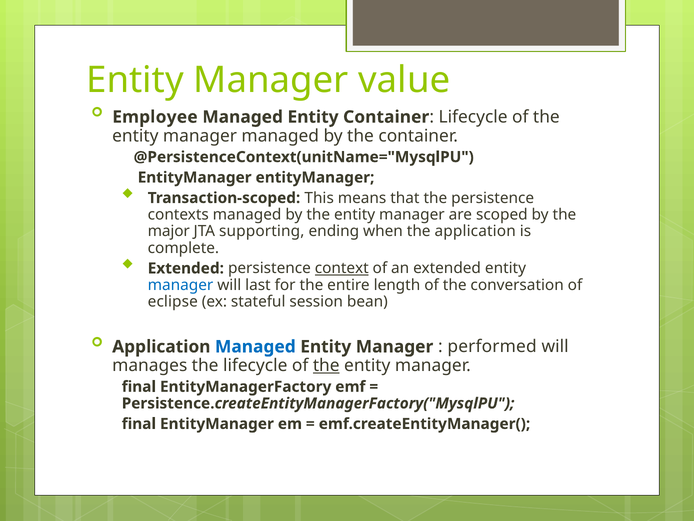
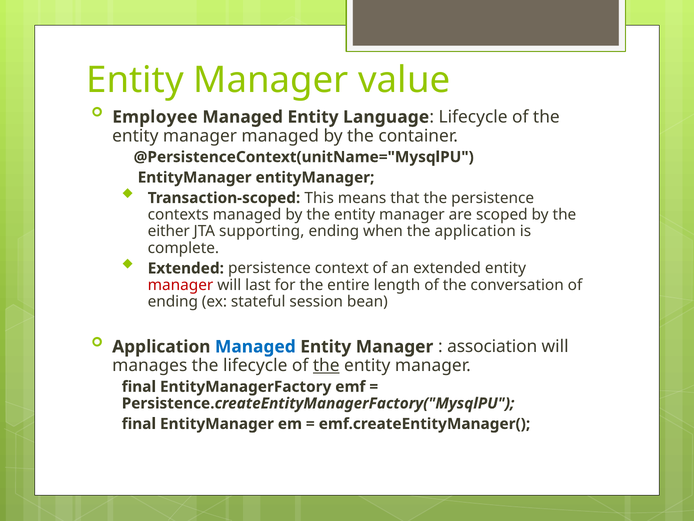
Entity Container: Container -> Language
major: major -> either
context underline: present -> none
manager at (181, 285) colour: blue -> red
eclipse at (173, 301): eclipse -> ending
performed: performed -> association
